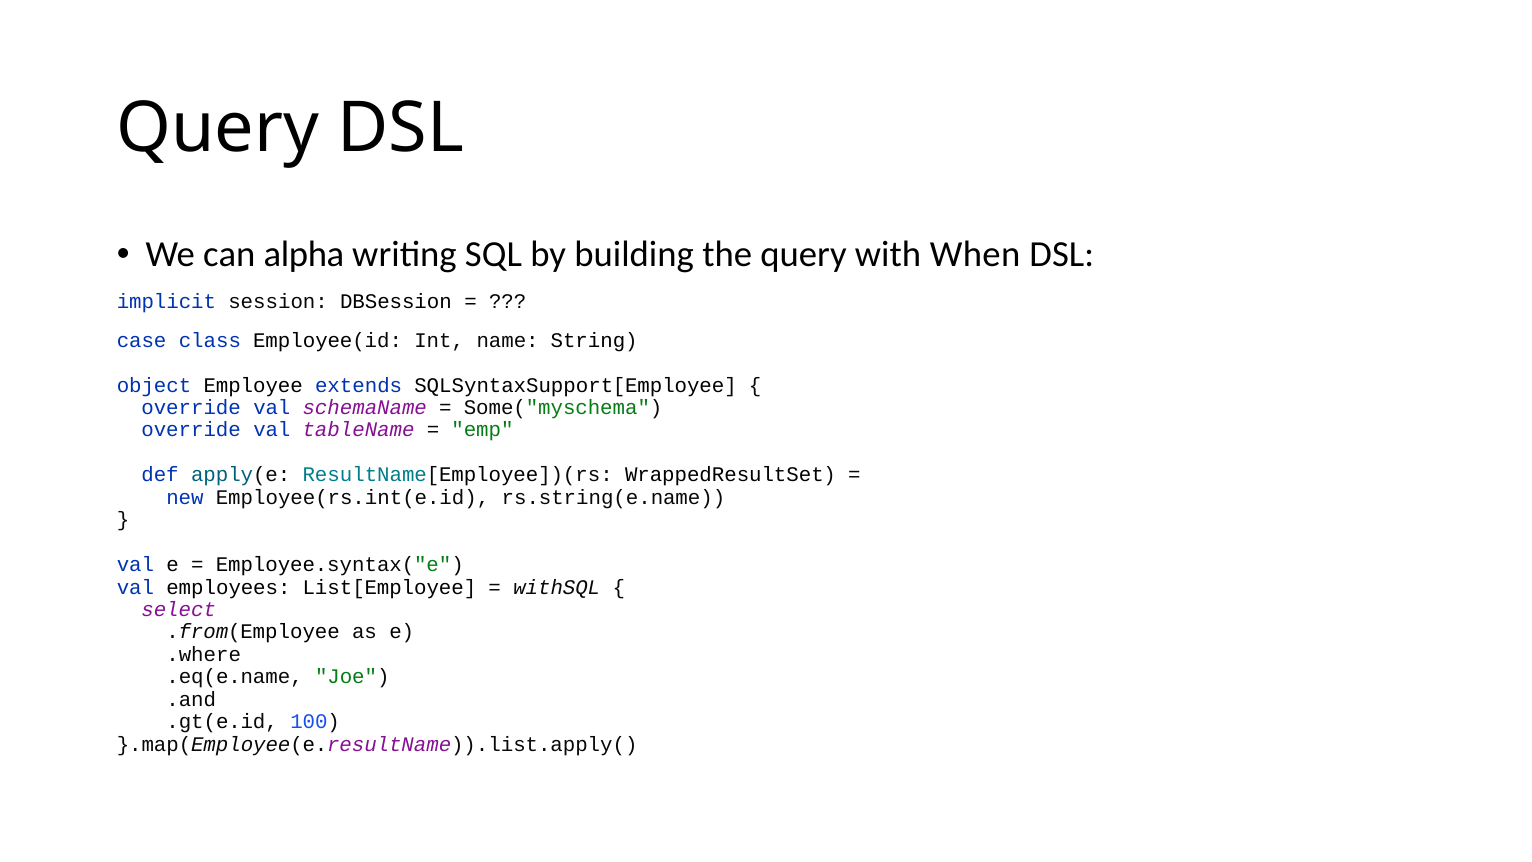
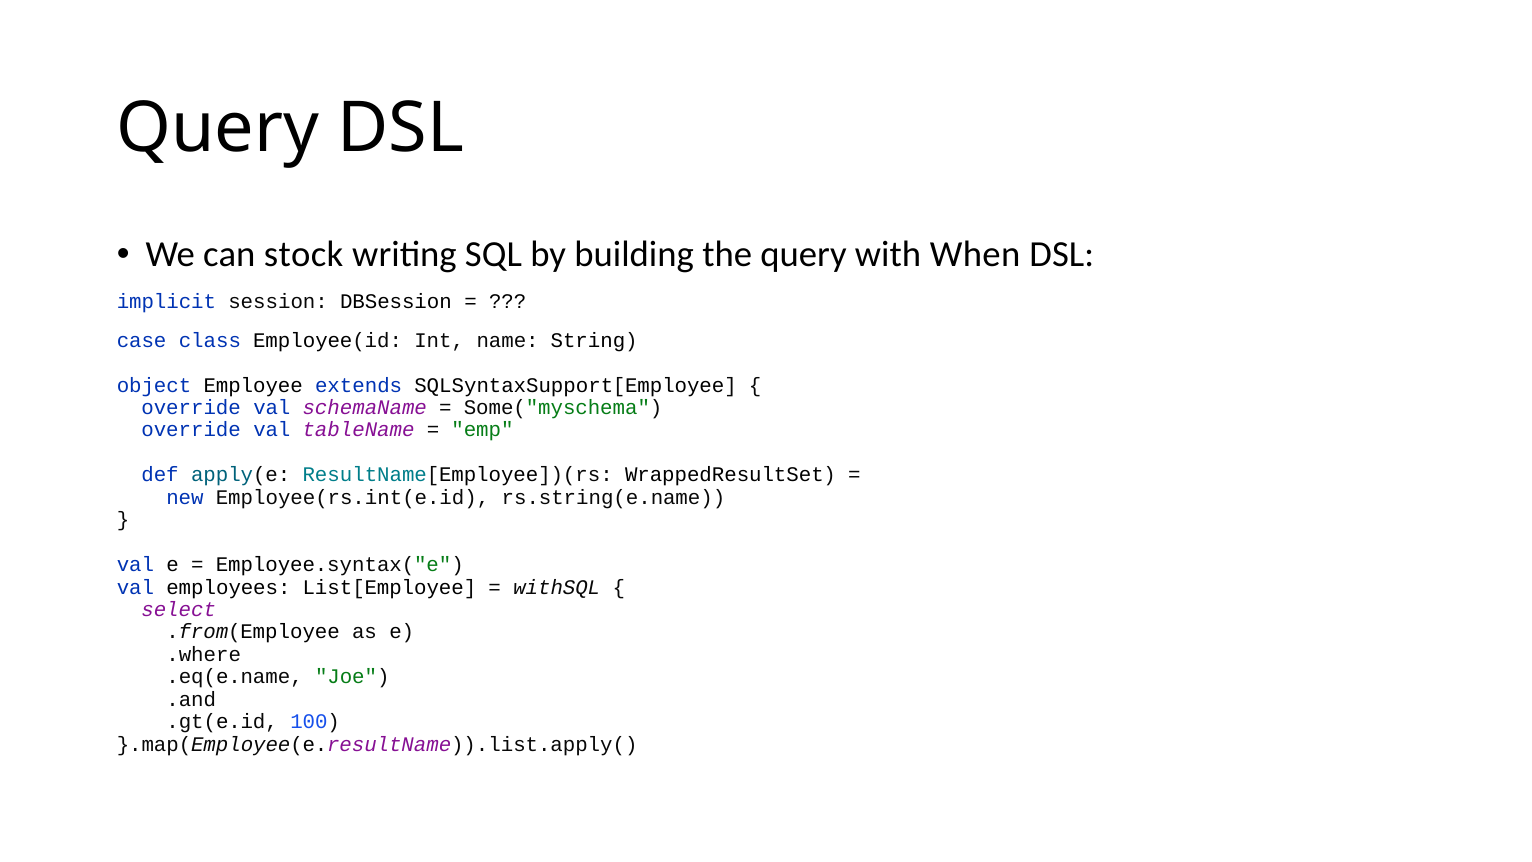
alpha: alpha -> stock
